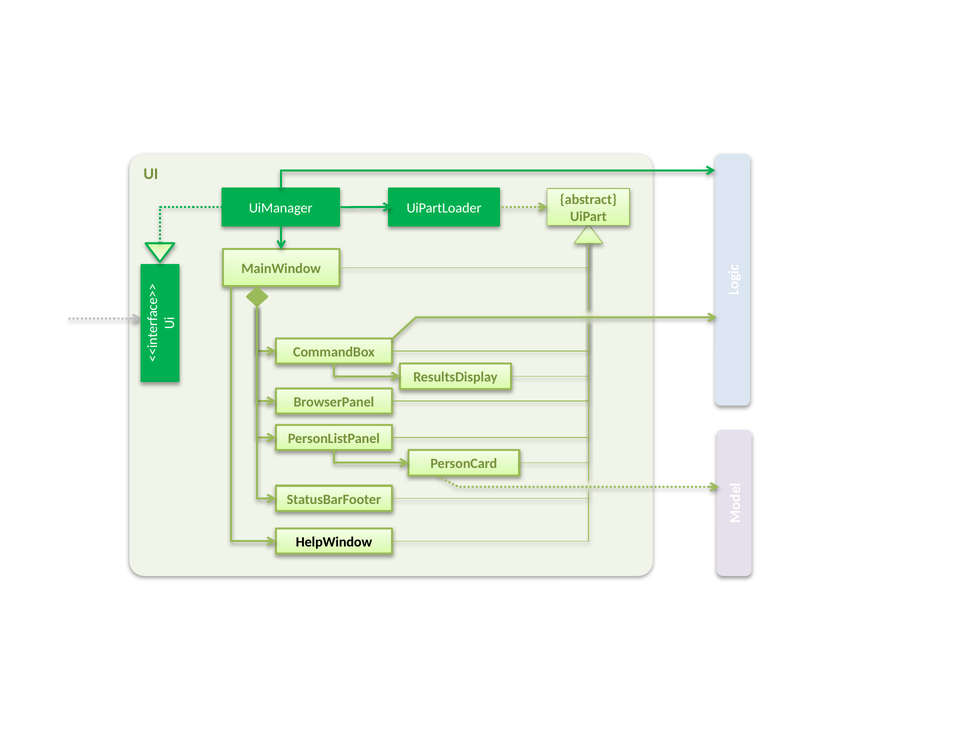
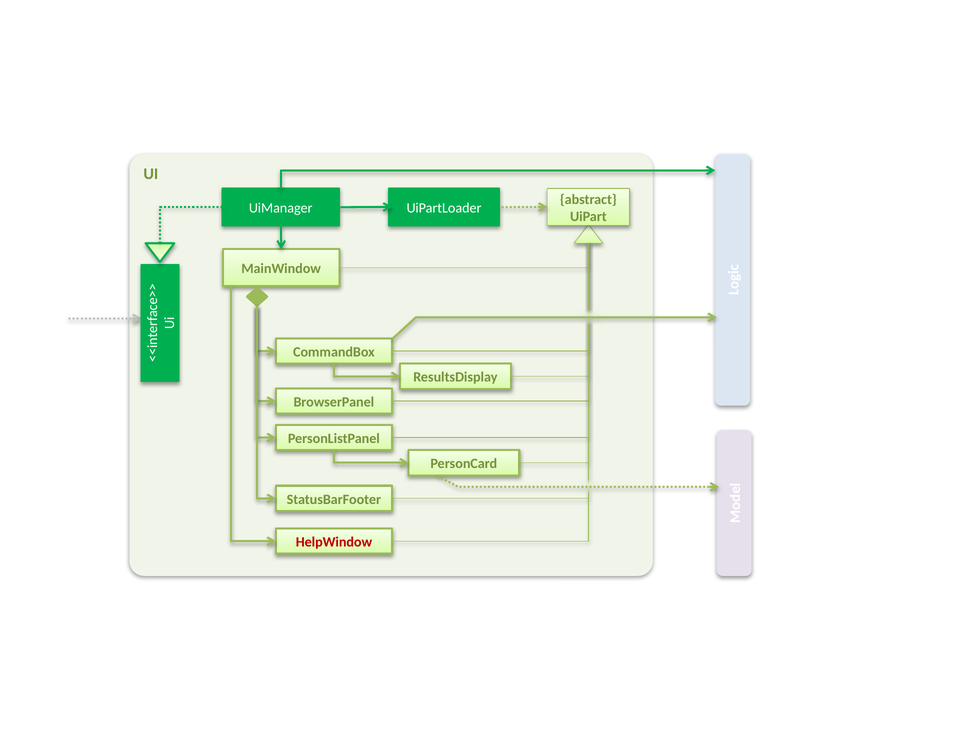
HelpWindow colour: black -> red
